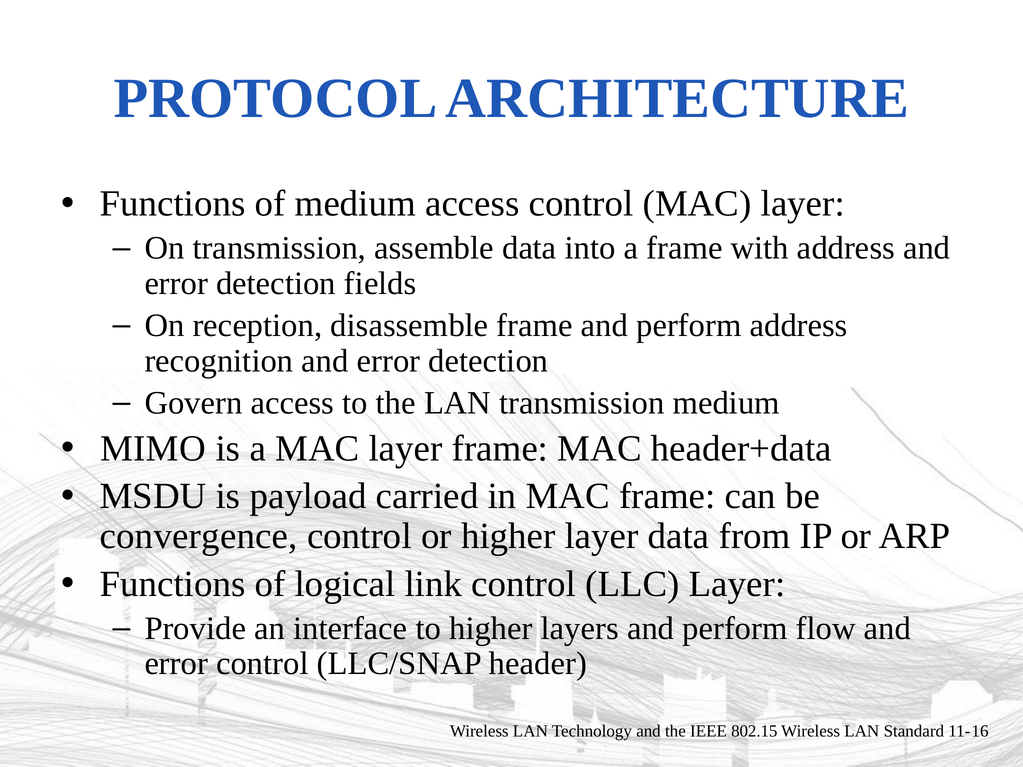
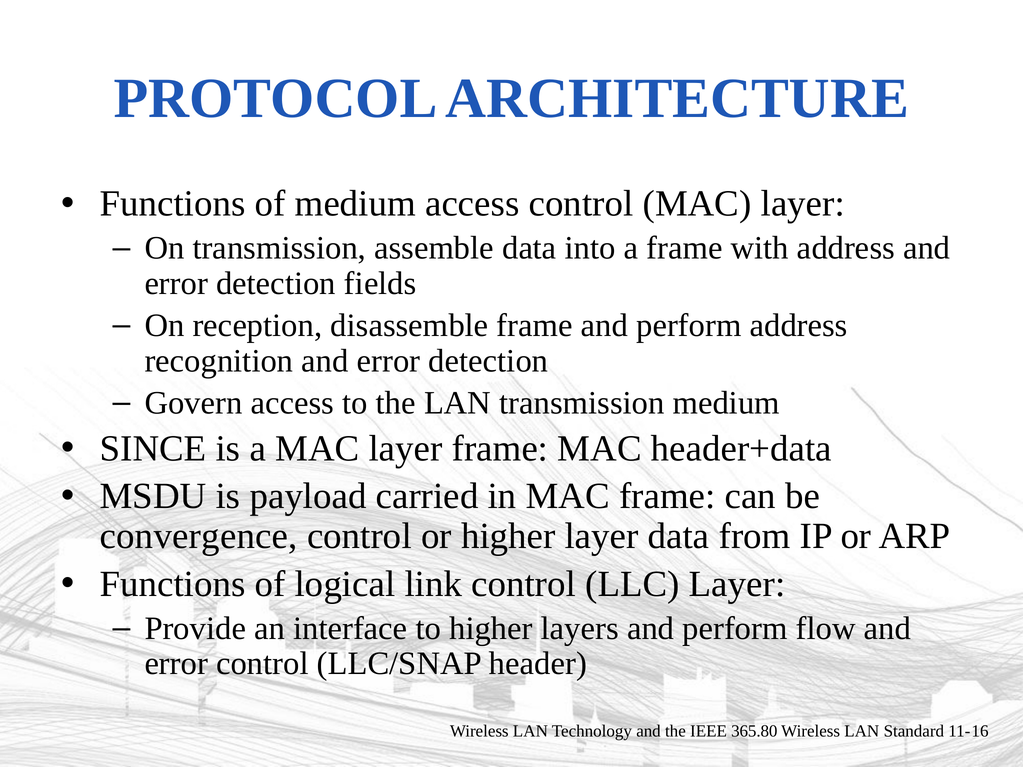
MIMO: MIMO -> SINCE
802.15: 802.15 -> 365.80
